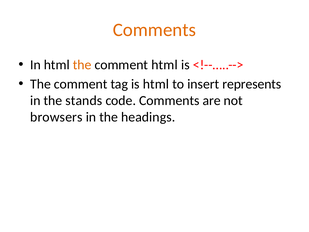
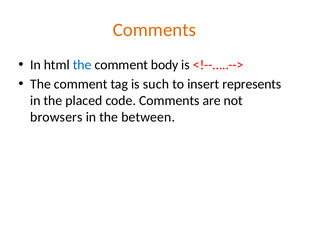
the at (82, 65) colour: orange -> blue
comment html: html -> body
is html: html -> such
stands: stands -> placed
headings: headings -> between
